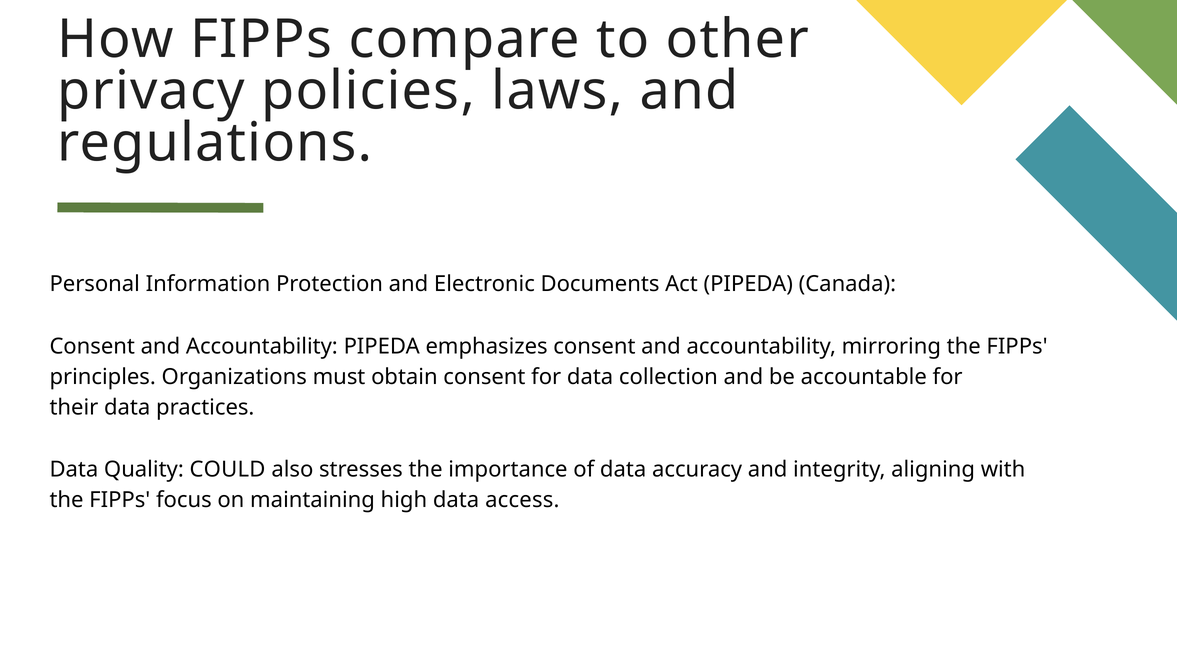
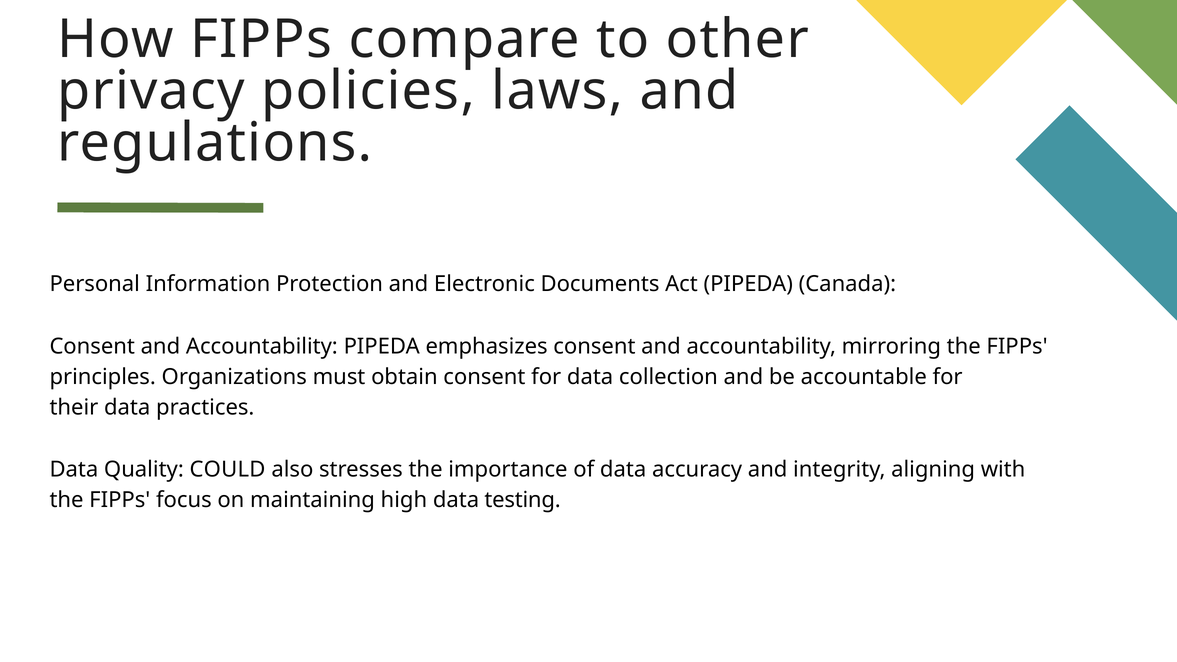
access: access -> testing
